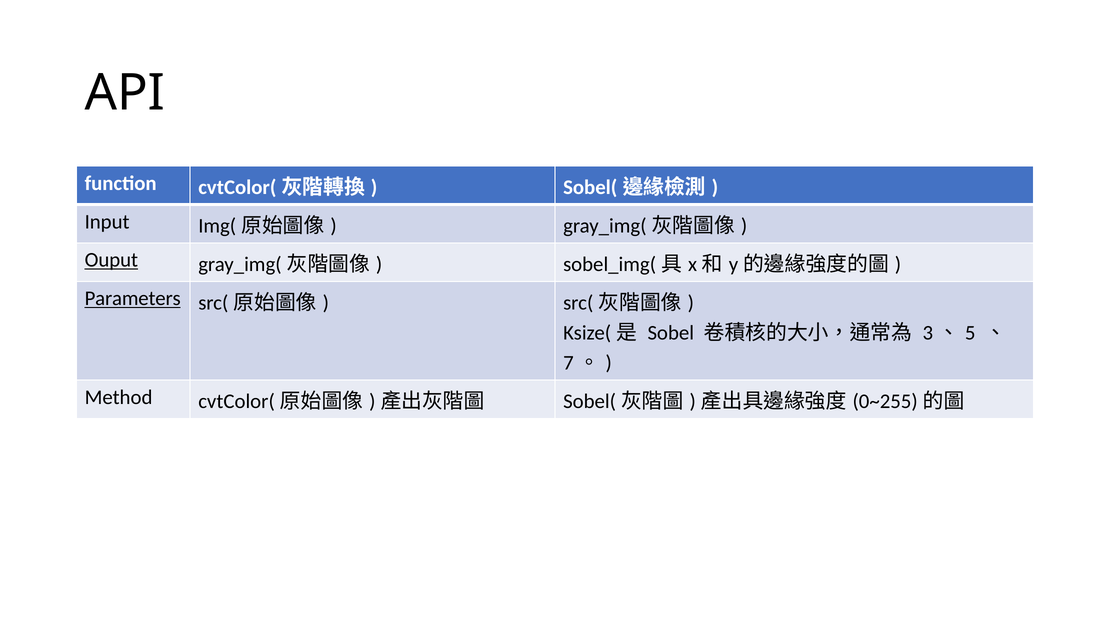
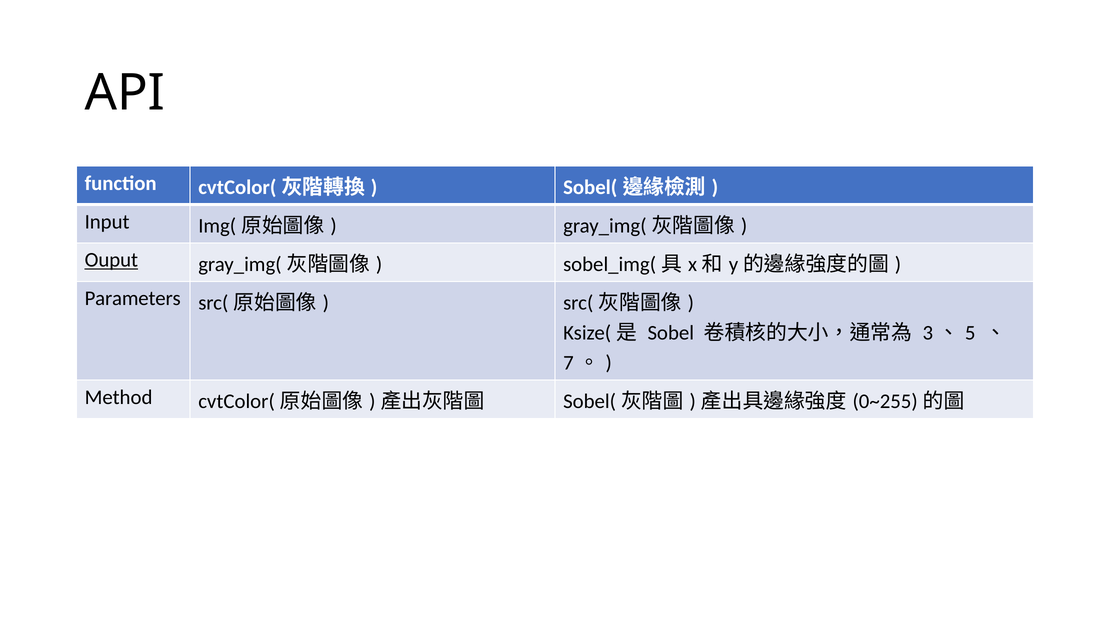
Parameters underline: present -> none
